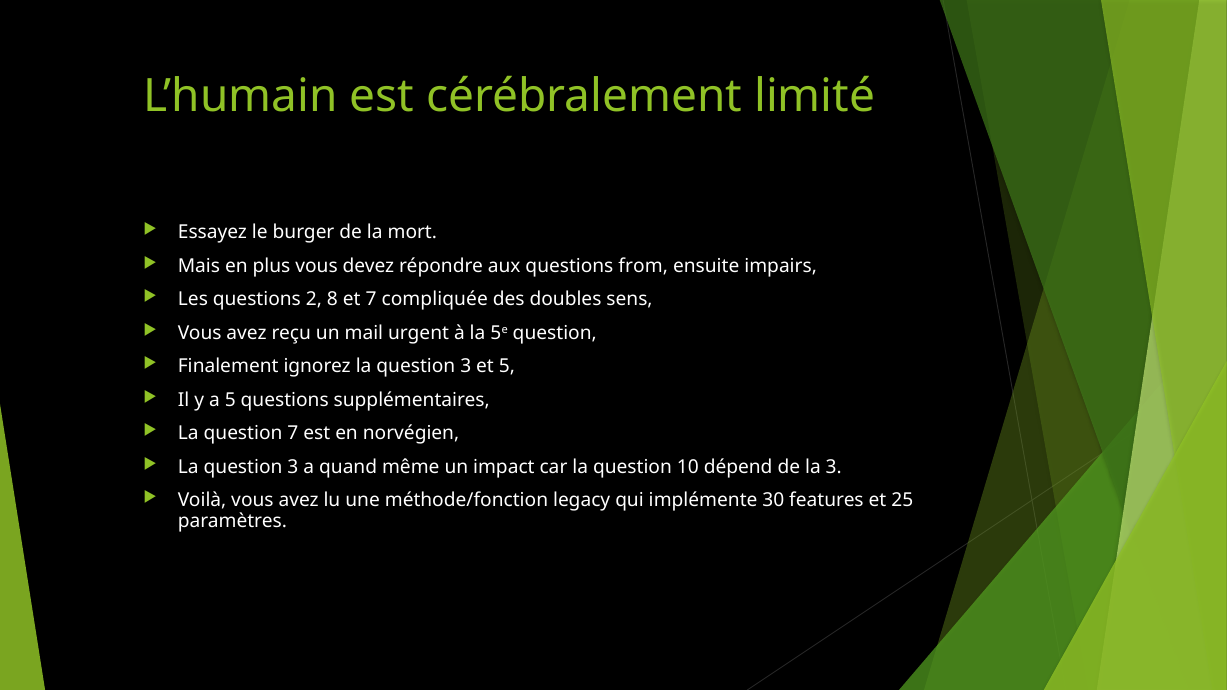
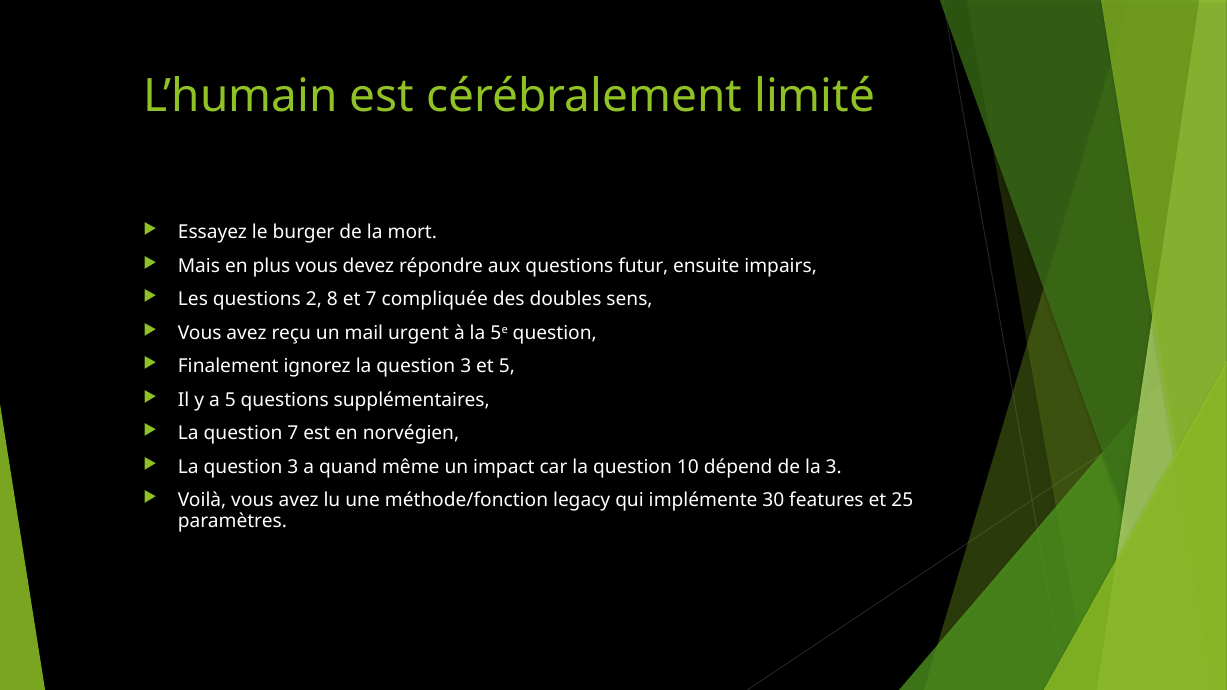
from: from -> futur
